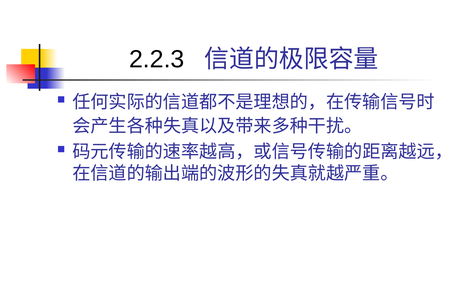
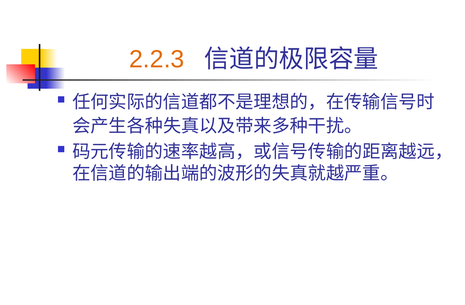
2.2.3 colour: black -> orange
